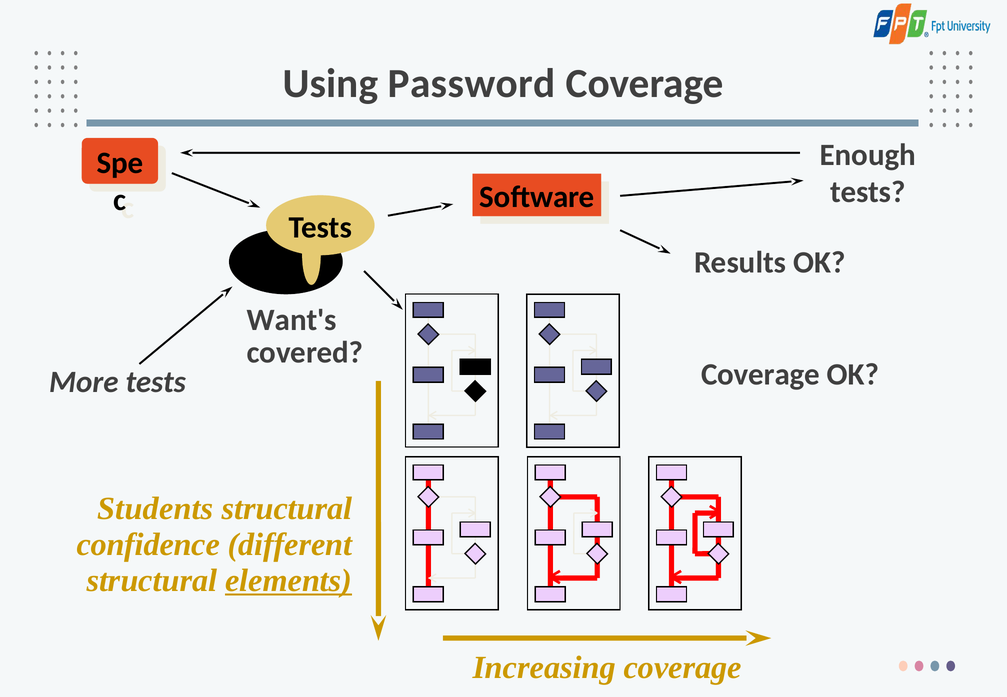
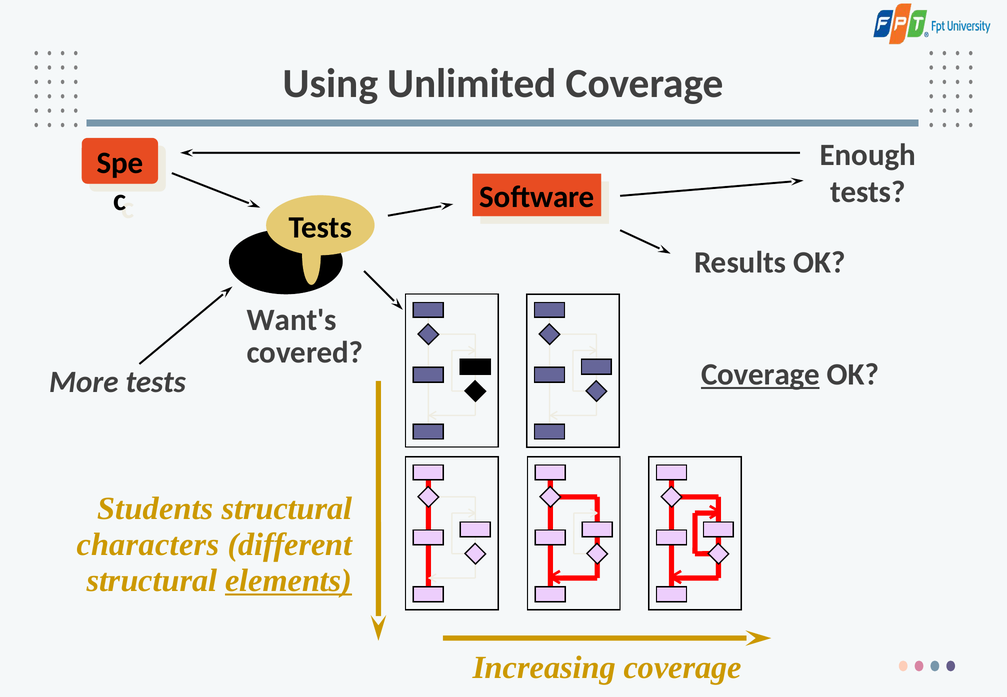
Password: Password -> Unlimited
Coverage at (761, 375) underline: none -> present
confidence: confidence -> characters
